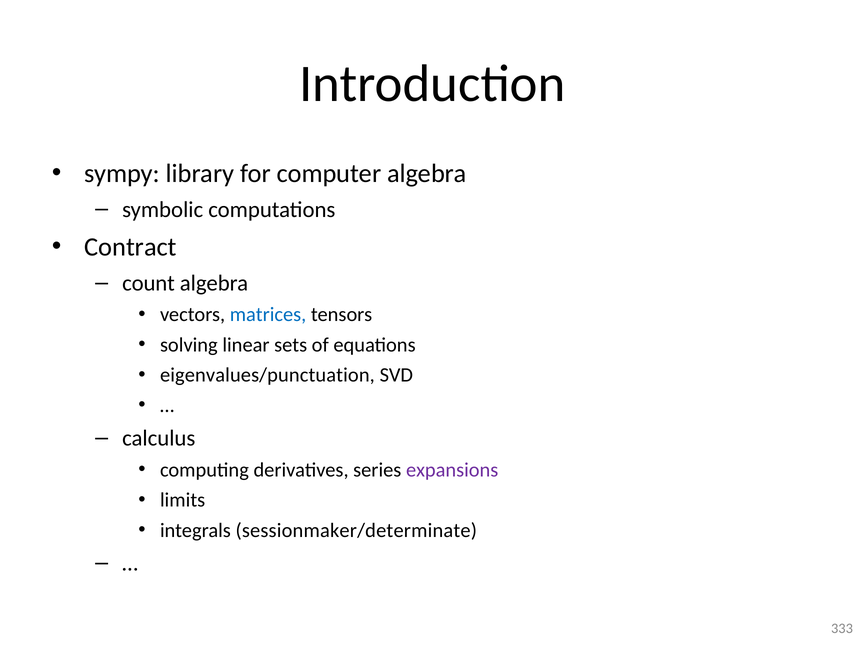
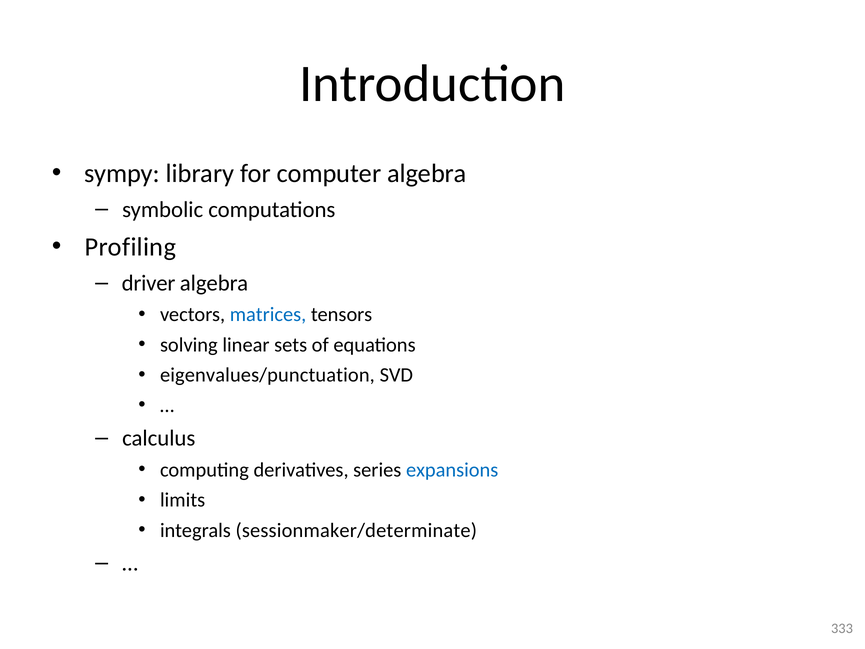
Contract: Contract -> Profiling
count: count -> driver
expansions colour: purple -> blue
